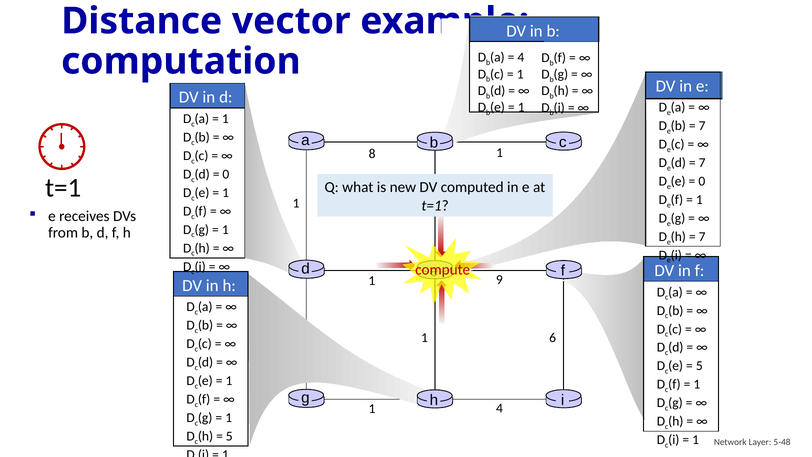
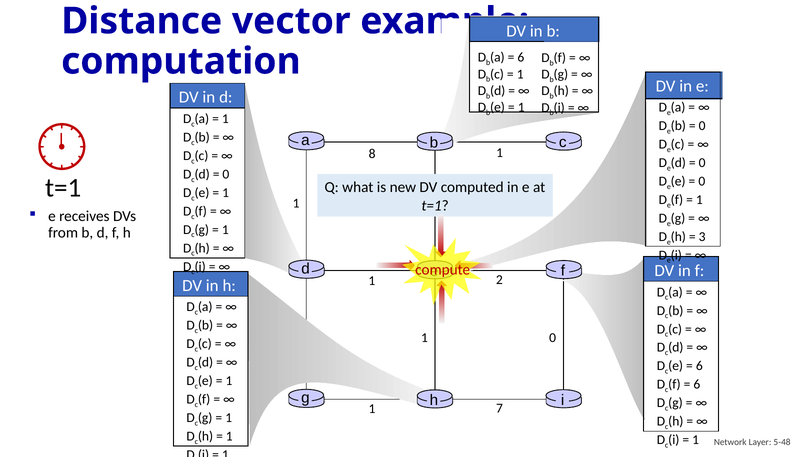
4 at (521, 57): 4 -> 6
7 at (702, 126): 7 -> 0
7 at (702, 163): 7 -> 0
7 at (702, 237): 7 -> 3
9: 9 -> 2
6 at (553, 338): 6 -> 0
5 at (699, 366): 5 -> 6
1 at (697, 384): 1 -> 6
4 at (499, 408): 4 -> 7
5 at (229, 436): 5 -> 1
